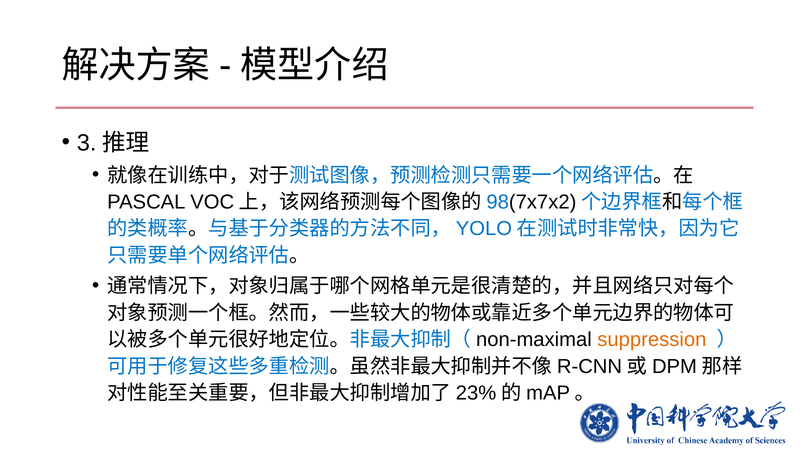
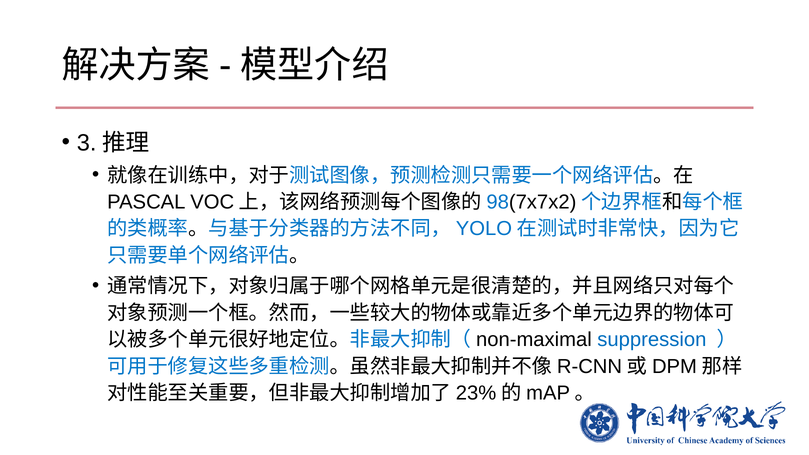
suppression colour: orange -> blue
